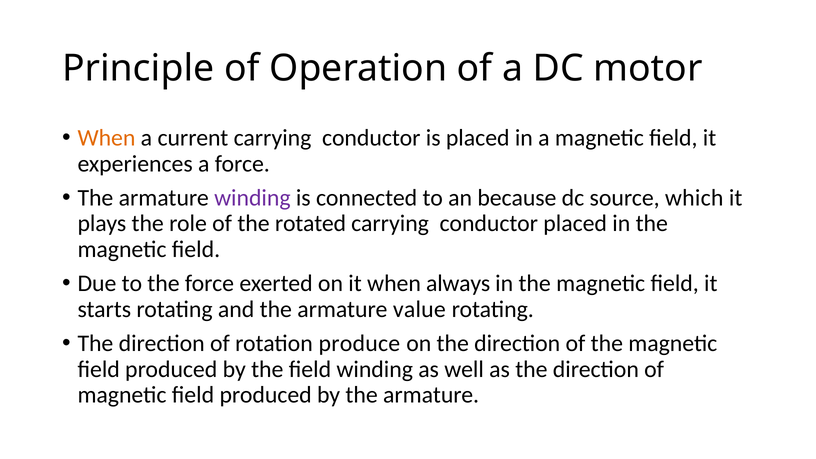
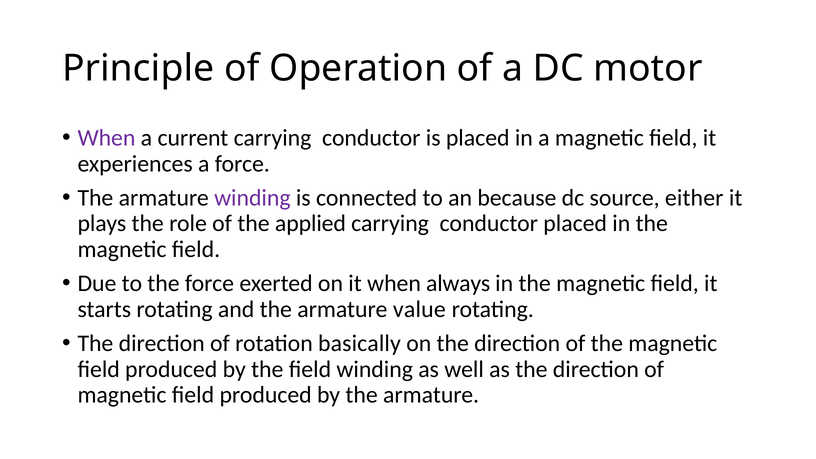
When at (106, 138) colour: orange -> purple
which: which -> either
rotated: rotated -> applied
produce: produce -> basically
